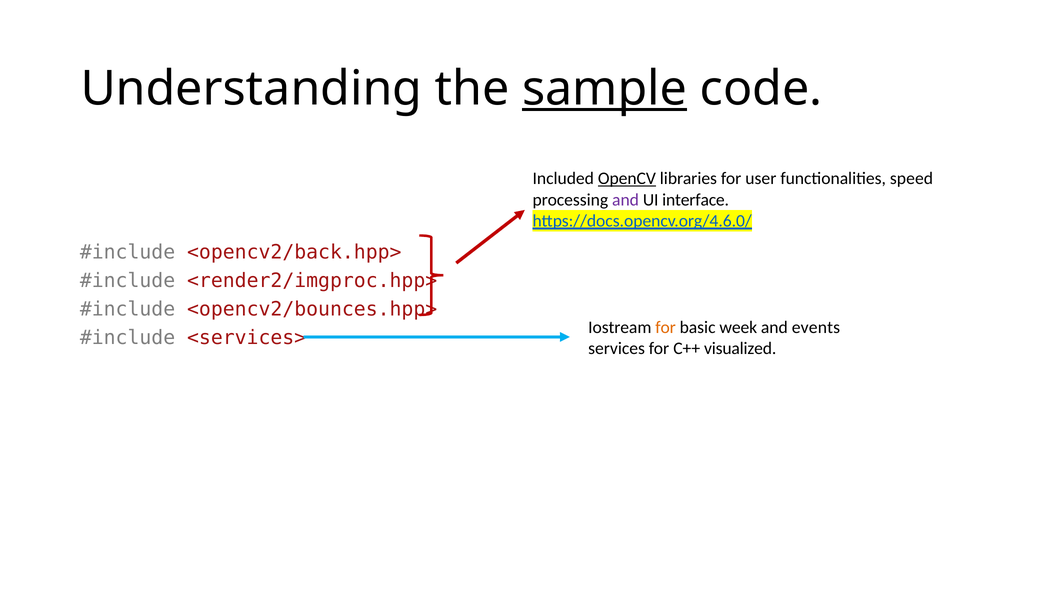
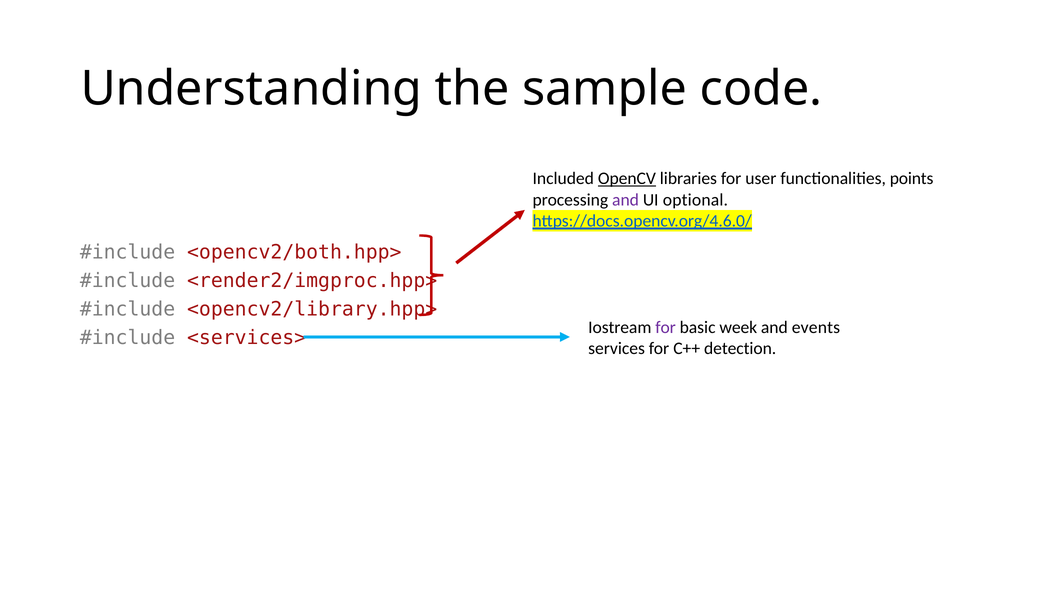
sample underline: present -> none
speed: speed -> points
interface: interface -> optional
<opencv2/back.hpp>: <opencv2/back.hpp> -> <opencv2/both.hpp>
<opencv2/bounces.hpp>: <opencv2/bounces.hpp> -> <opencv2/library.hpp>
for at (666, 327) colour: orange -> purple
visualized: visualized -> detection
